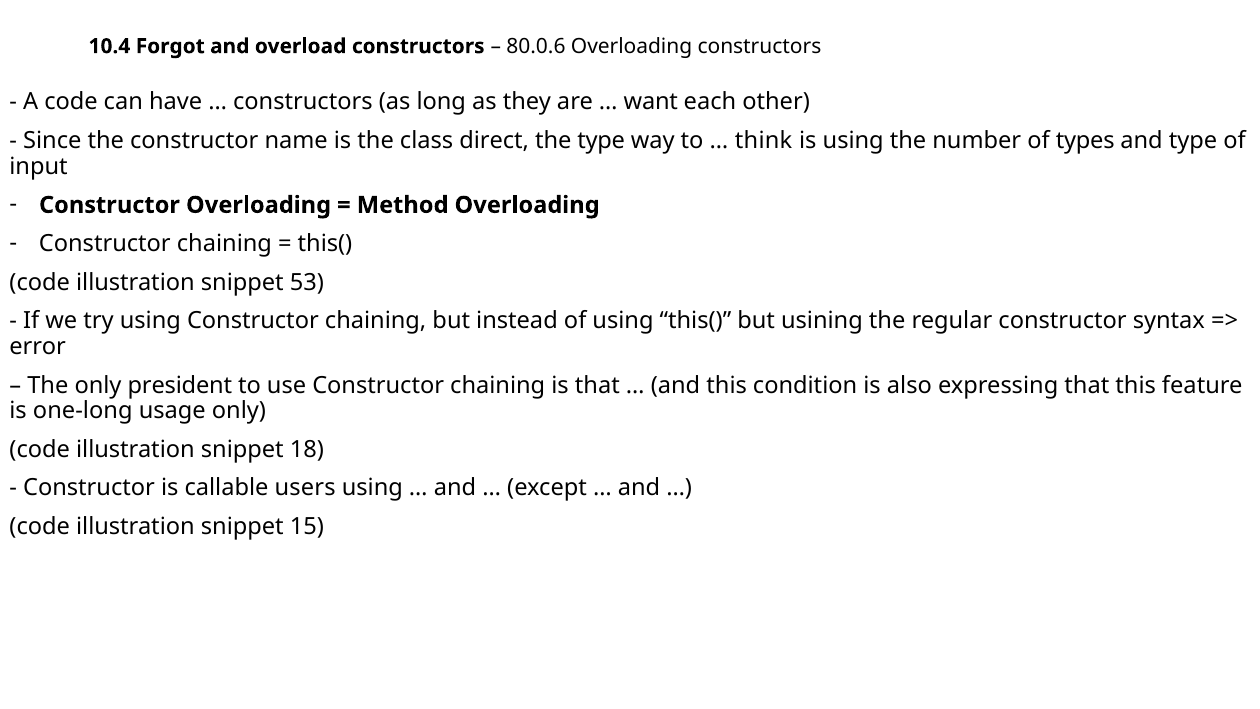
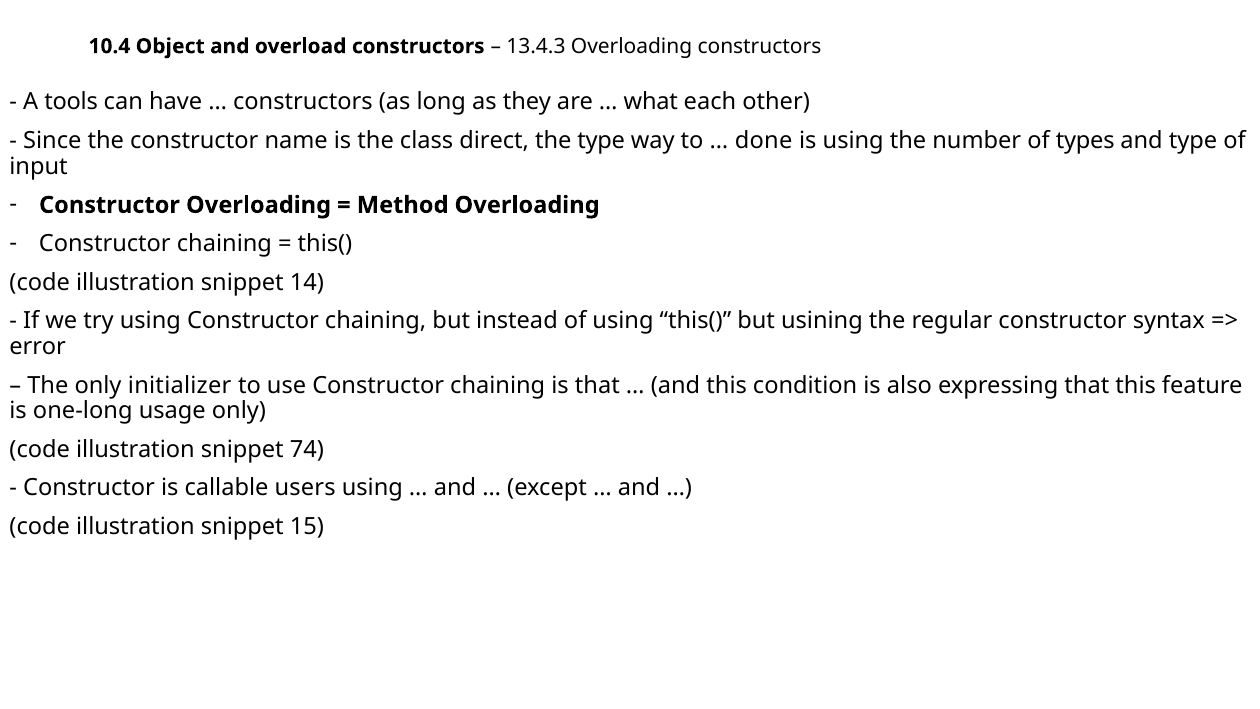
Forgot: Forgot -> Object
80.0.6: 80.0.6 -> 13.4.3
A code: code -> tools
want: want -> what
think: think -> done
53: 53 -> 14
president: president -> initializer
18: 18 -> 74
